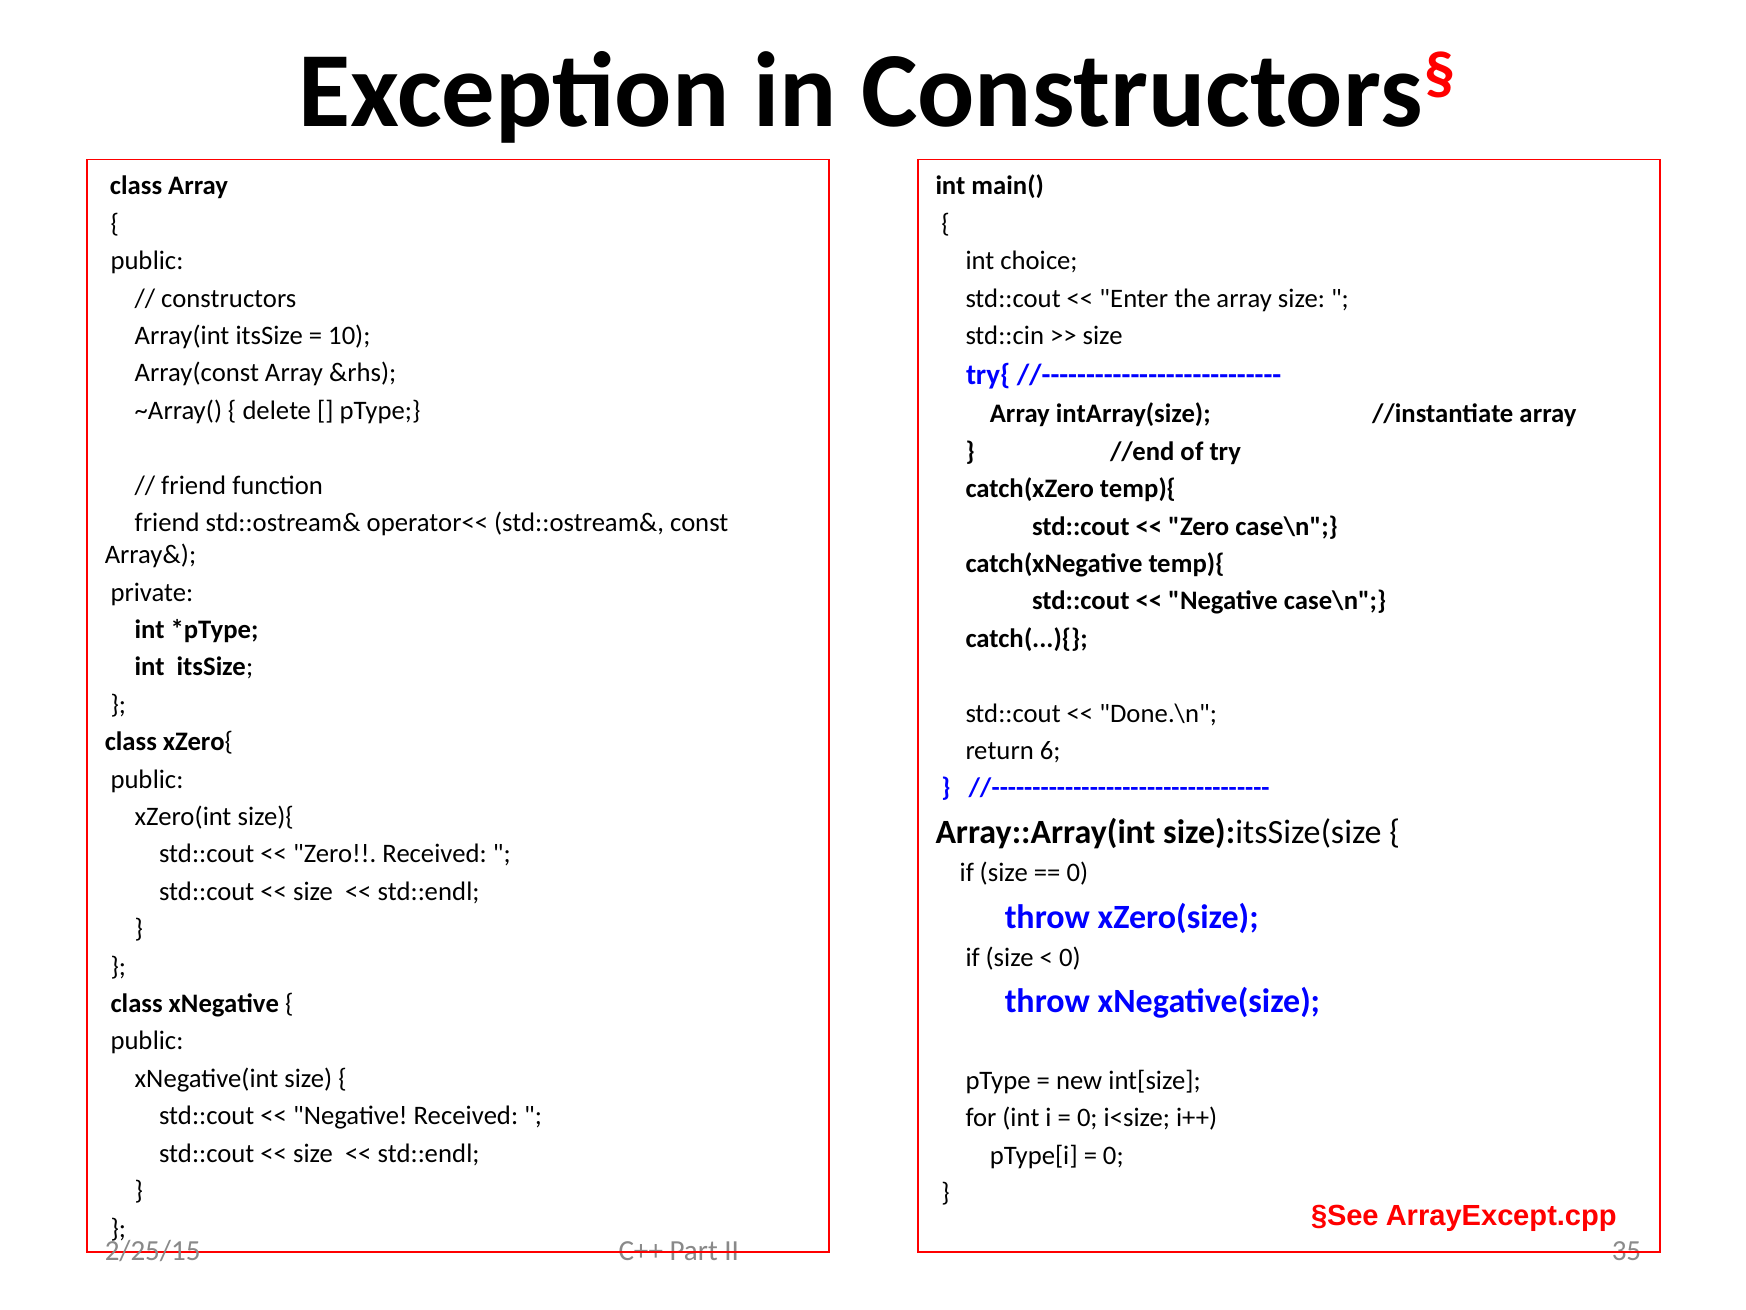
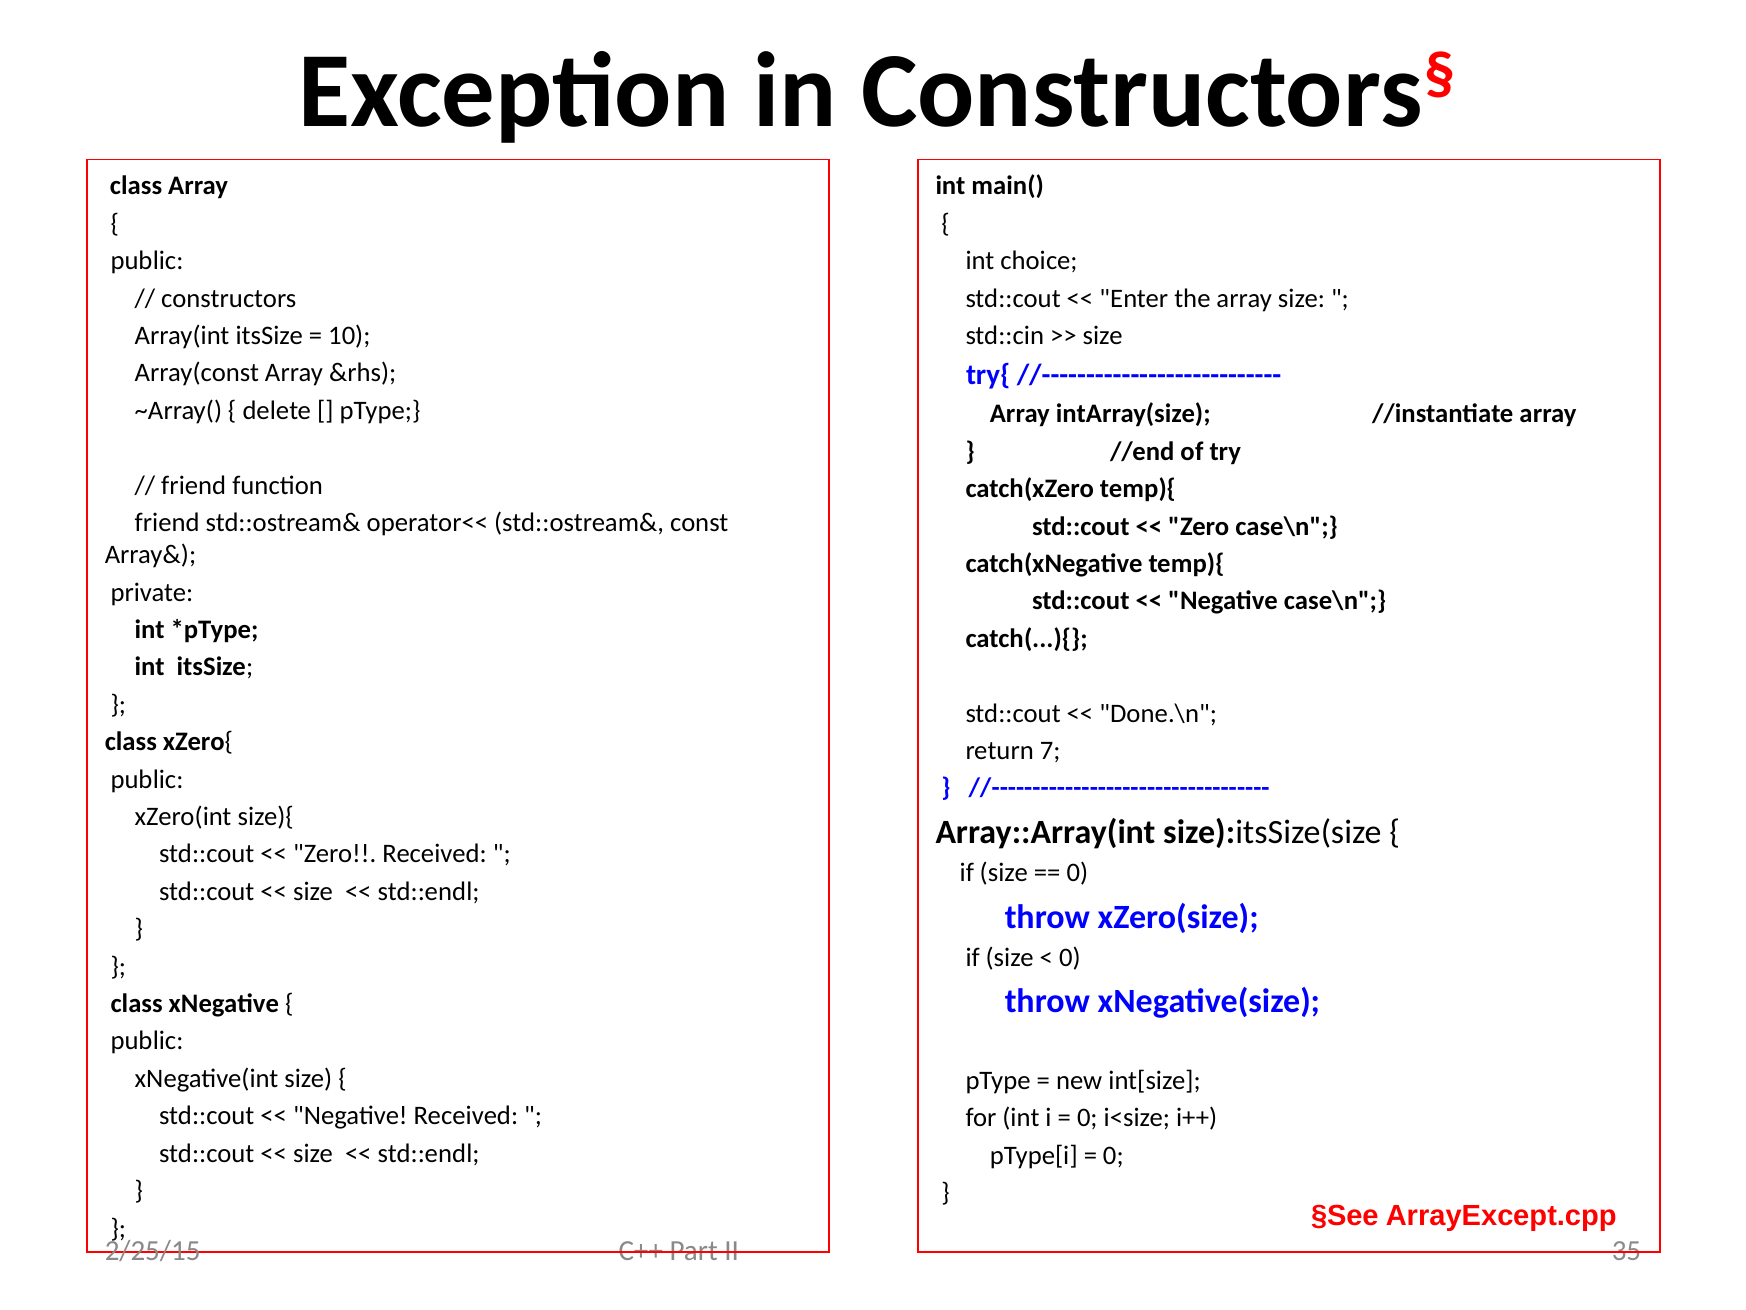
6: 6 -> 7
